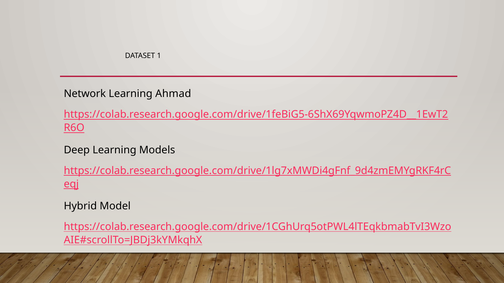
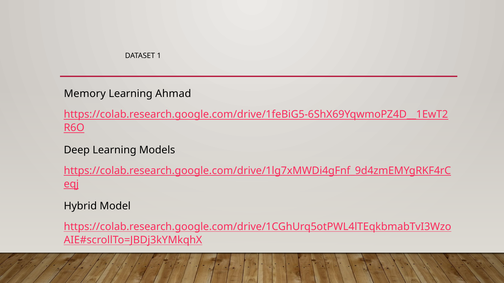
Network: Network -> Memory
